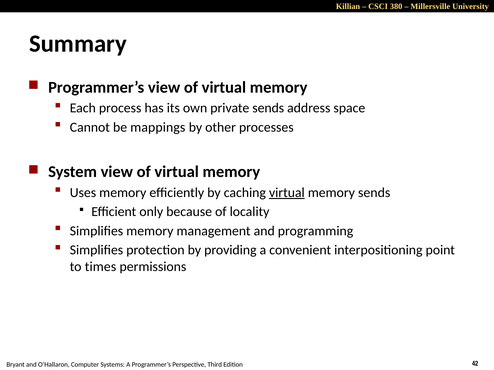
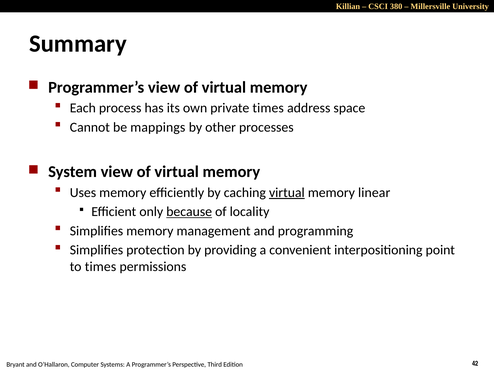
private sends: sends -> times
memory sends: sends -> linear
because underline: none -> present
